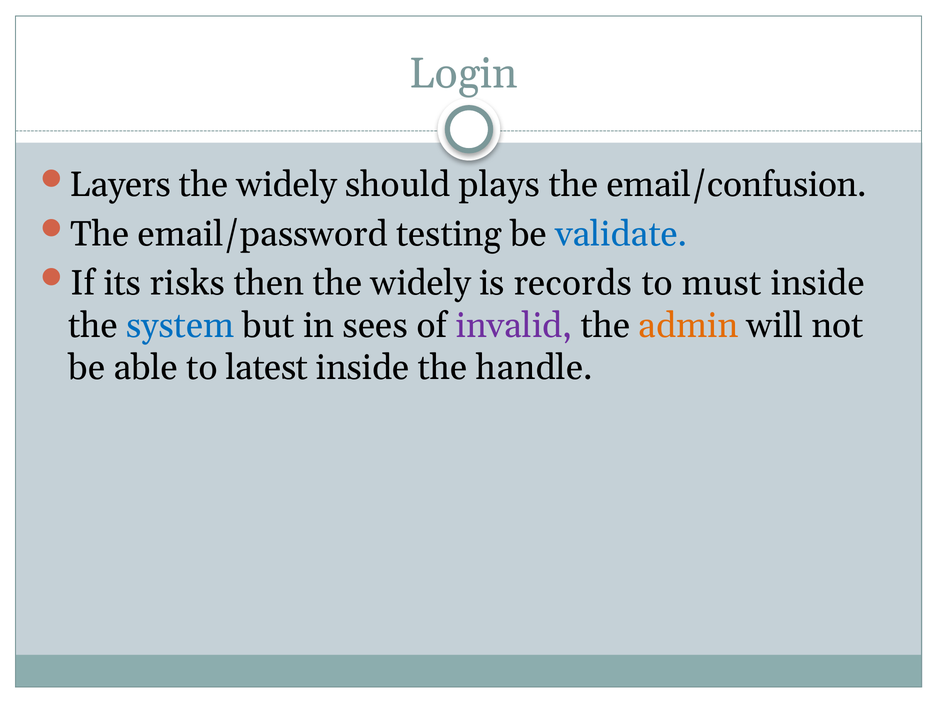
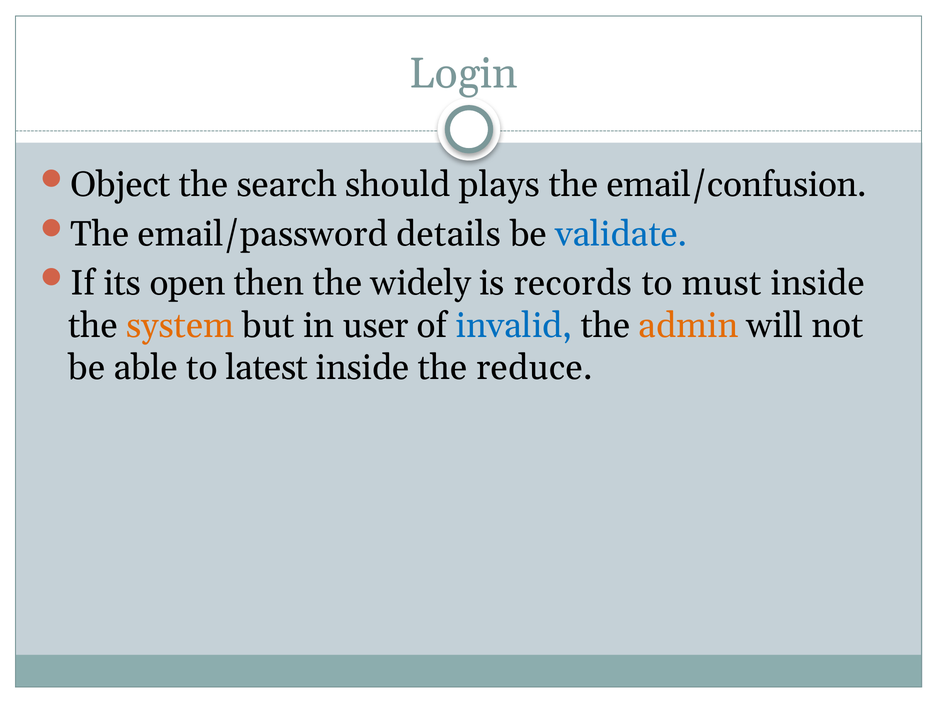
Layers: Layers -> Object
widely at (287, 185): widely -> search
testing: testing -> details
risks: risks -> open
system colour: blue -> orange
sees: sees -> user
invalid colour: purple -> blue
handle: handle -> reduce
